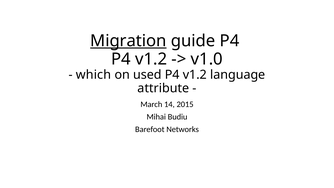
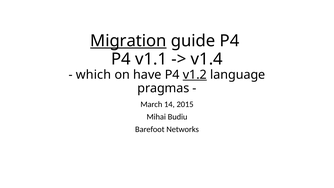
v1.2 at (151, 59): v1.2 -> v1.1
v1.0: v1.0 -> v1.4
used: used -> have
v1.2 at (195, 75) underline: none -> present
attribute: attribute -> pragmas
